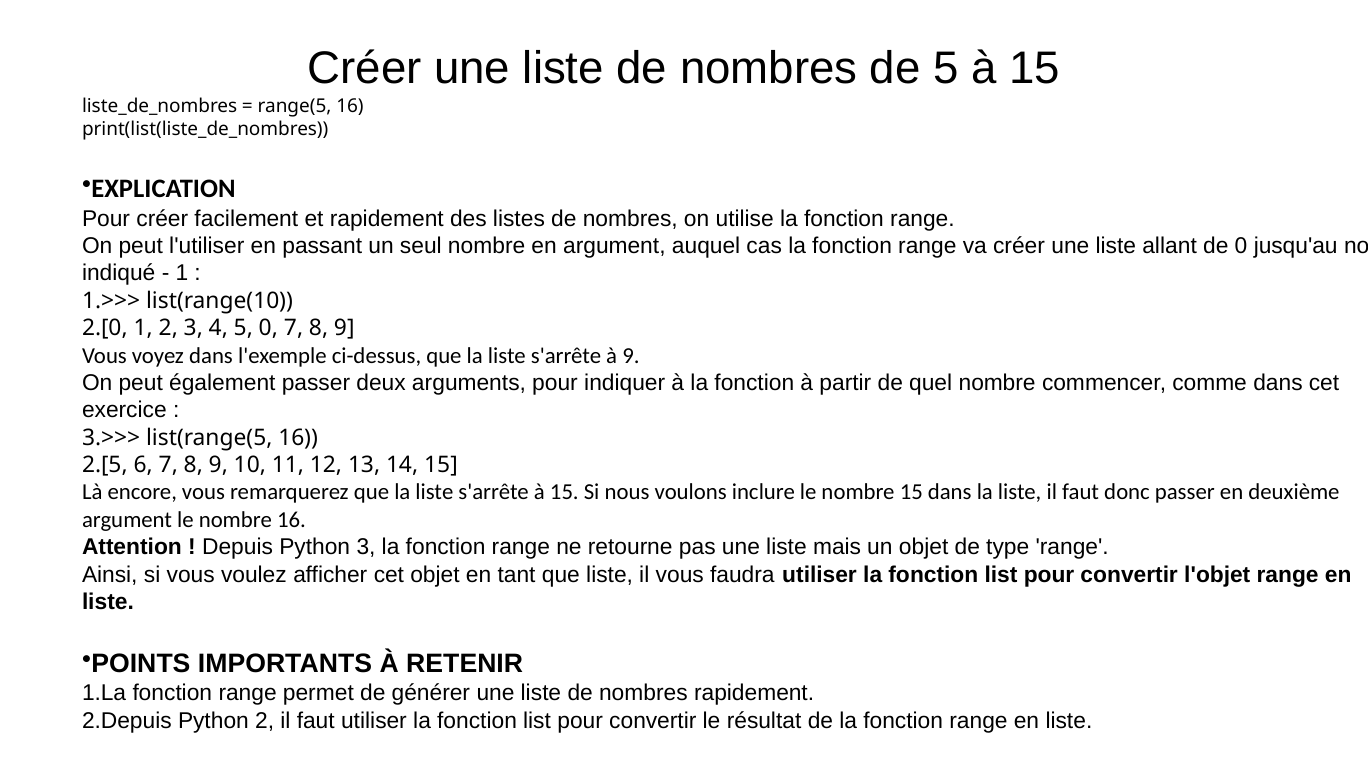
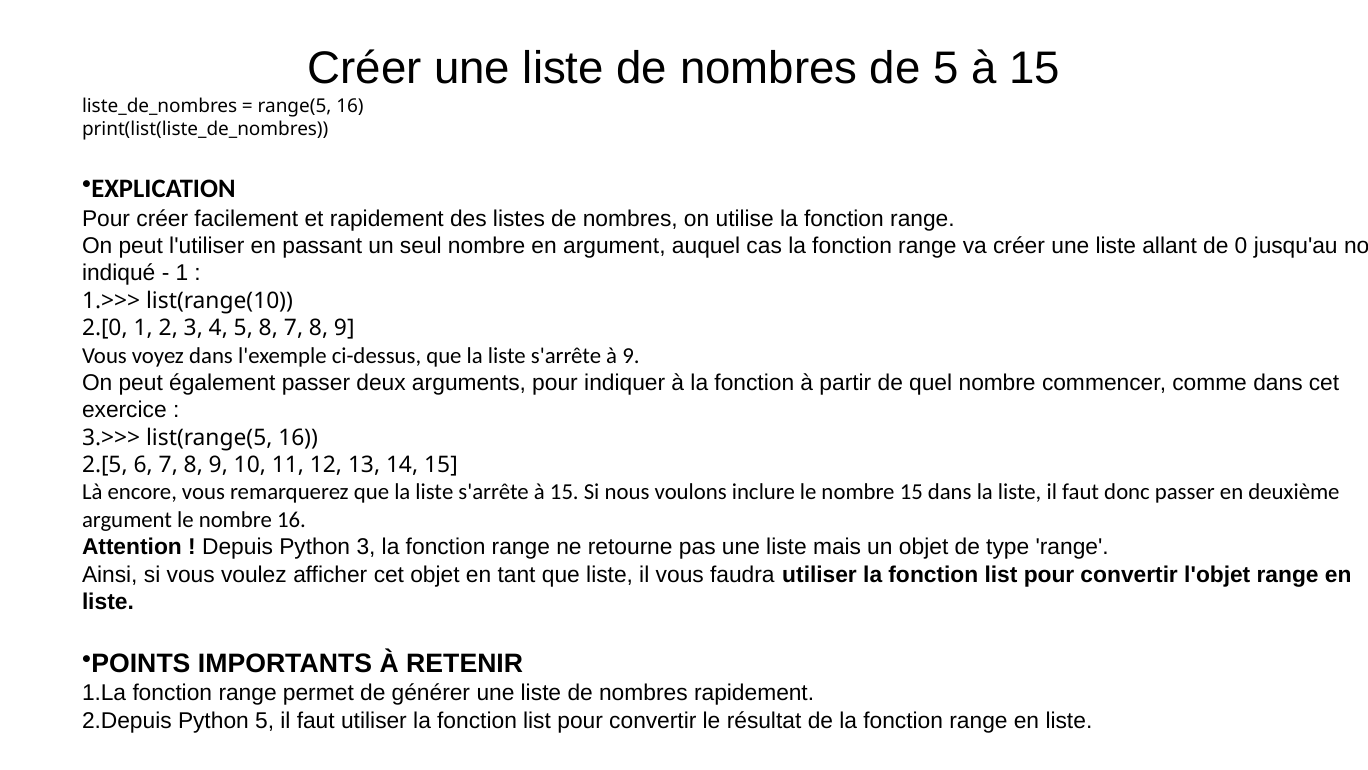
5 0: 0 -> 8
Python 2: 2 -> 5
